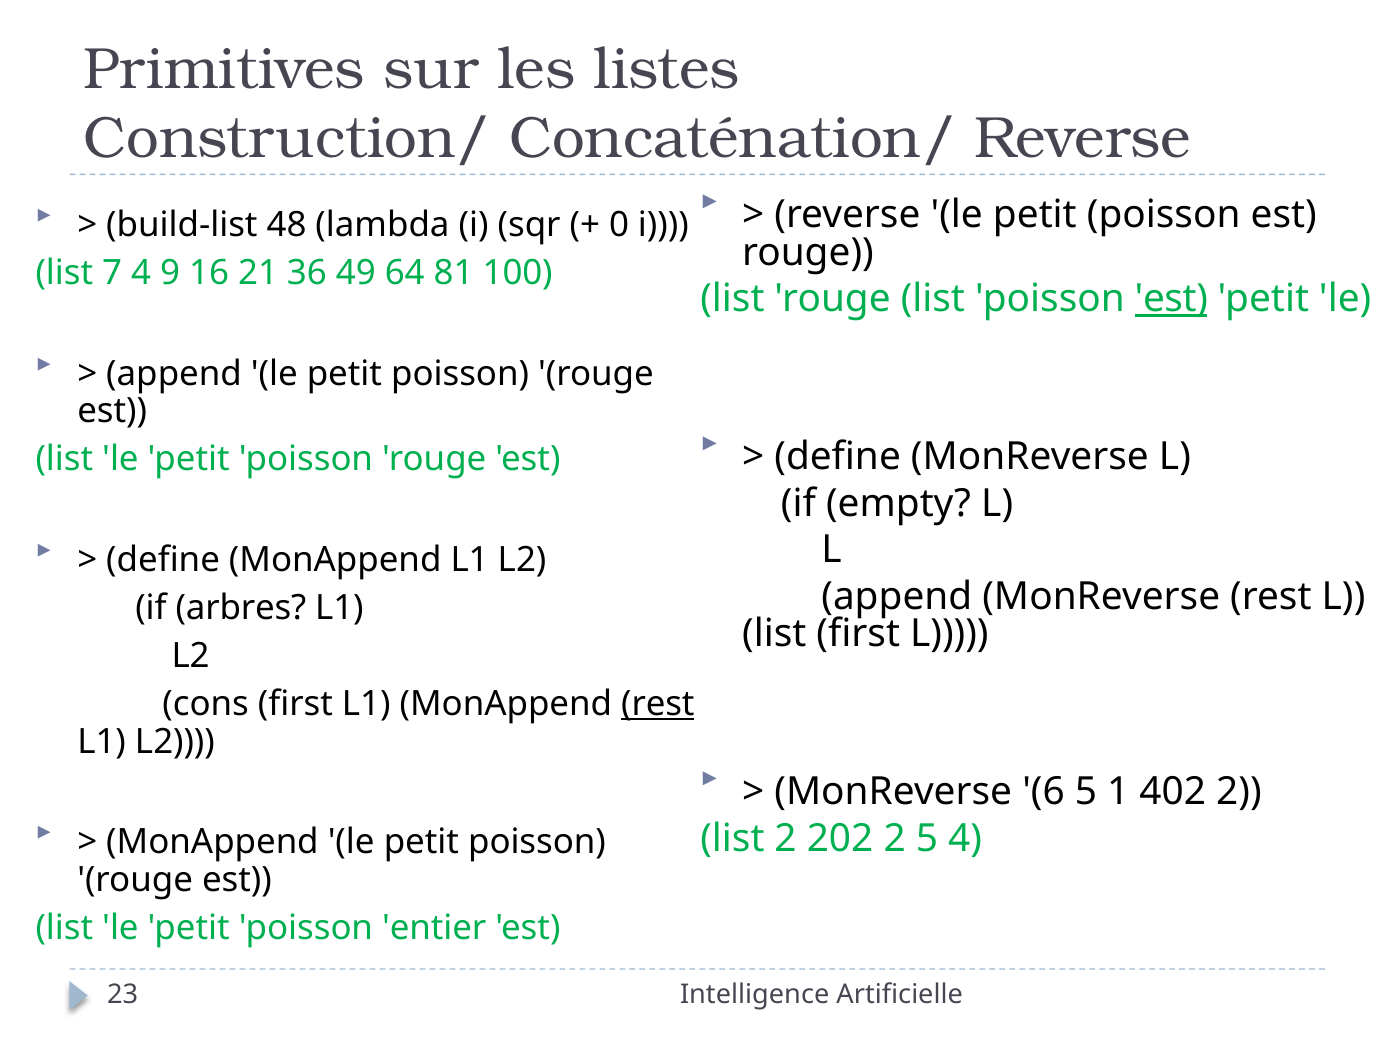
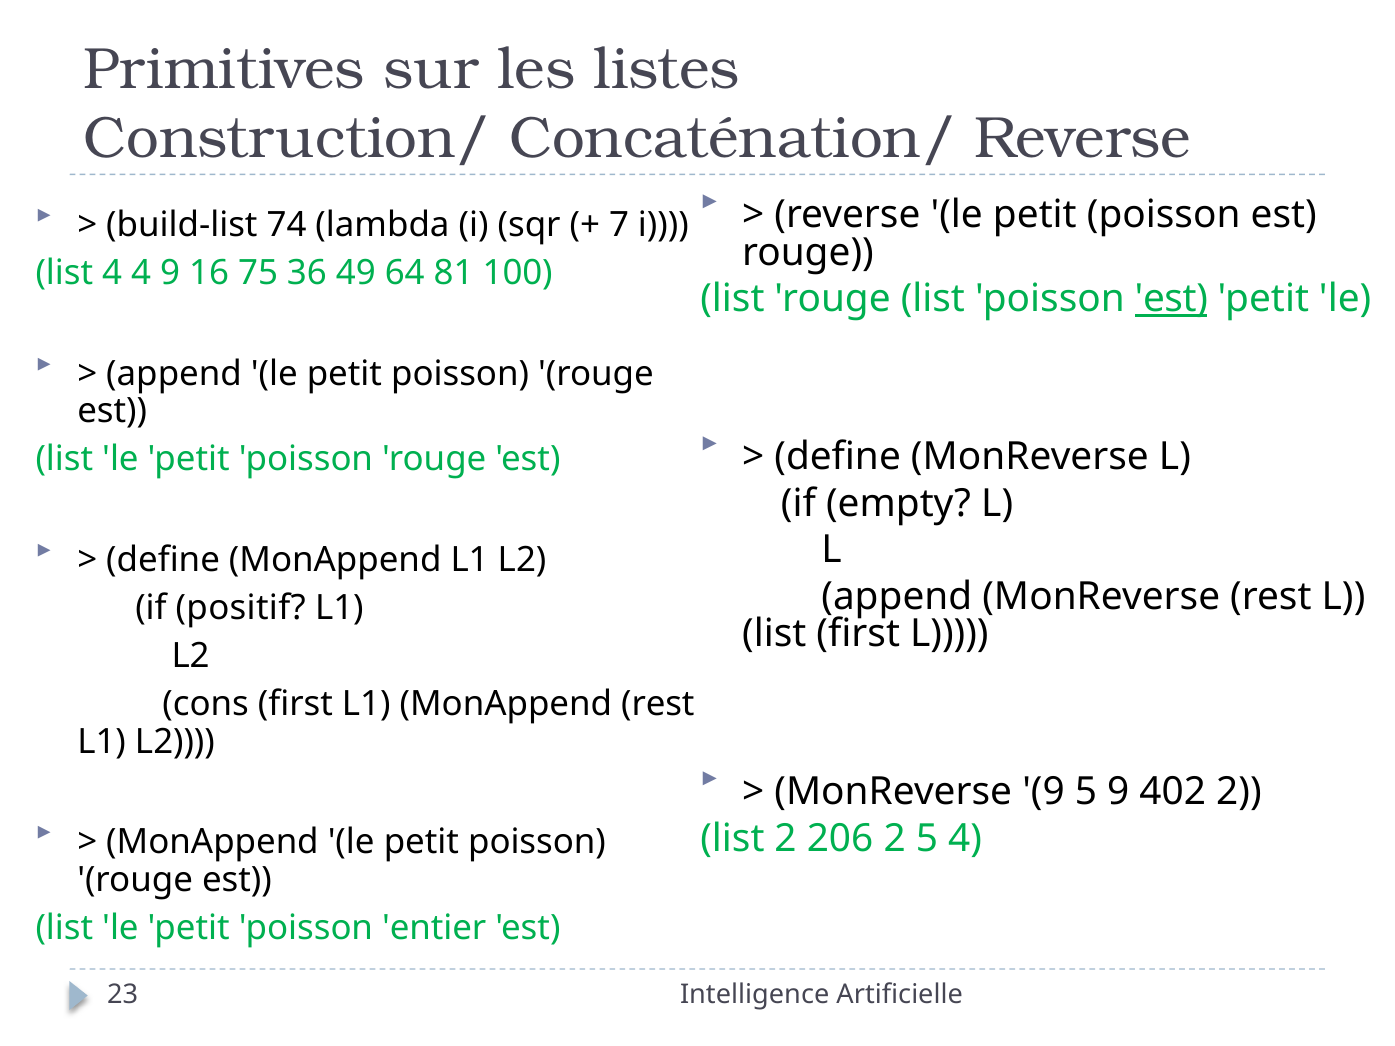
48: 48 -> 74
0: 0 -> 7
list 7: 7 -> 4
21: 21 -> 75
arbres: arbres -> positif
rest at (658, 704) underline: present -> none
MonReverse 6: 6 -> 9
5 1: 1 -> 9
202: 202 -> 206
